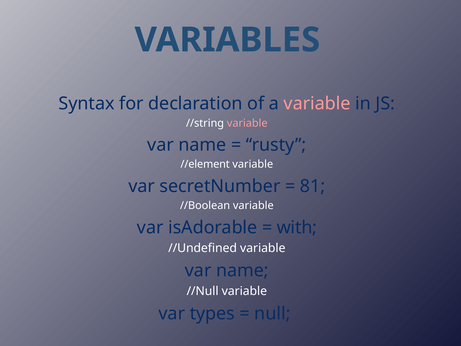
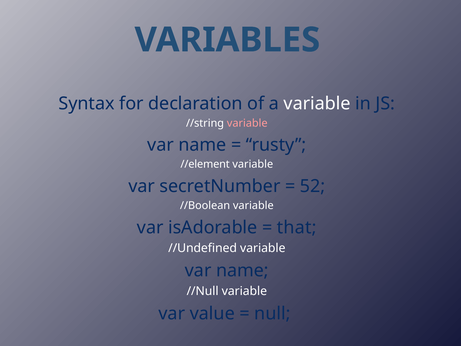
variable at (317, 104) colour: pink -> white
81: 81 -> 52
with: with -> that
types: types -> value
